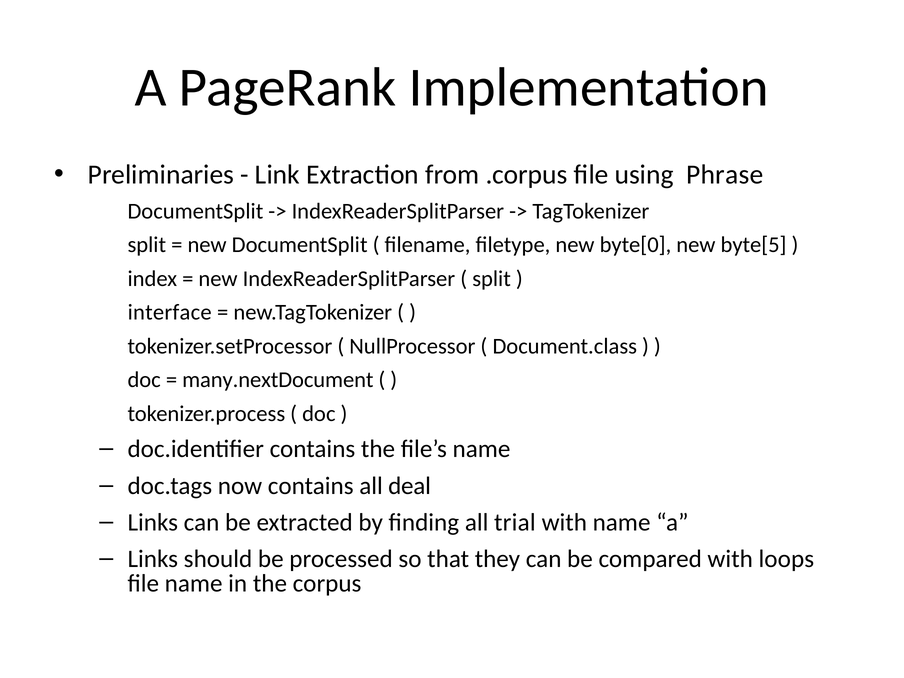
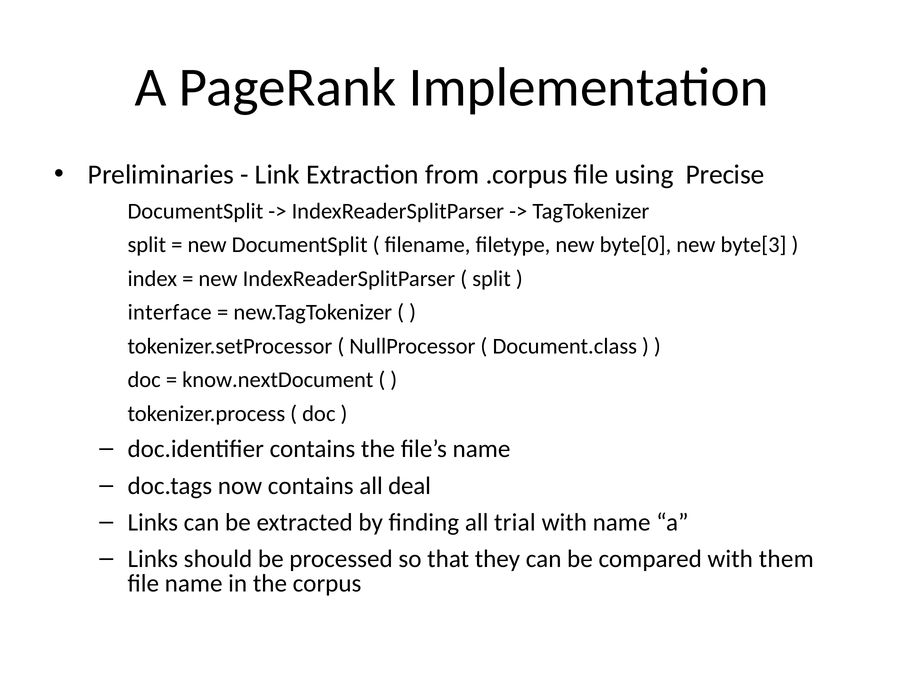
Phrase: Phrase -> Precise
byte[5: byte[5 -> byte[3
many.nextDocument: many.nextDocument -> know.nextDocument
loops: loops -> them
